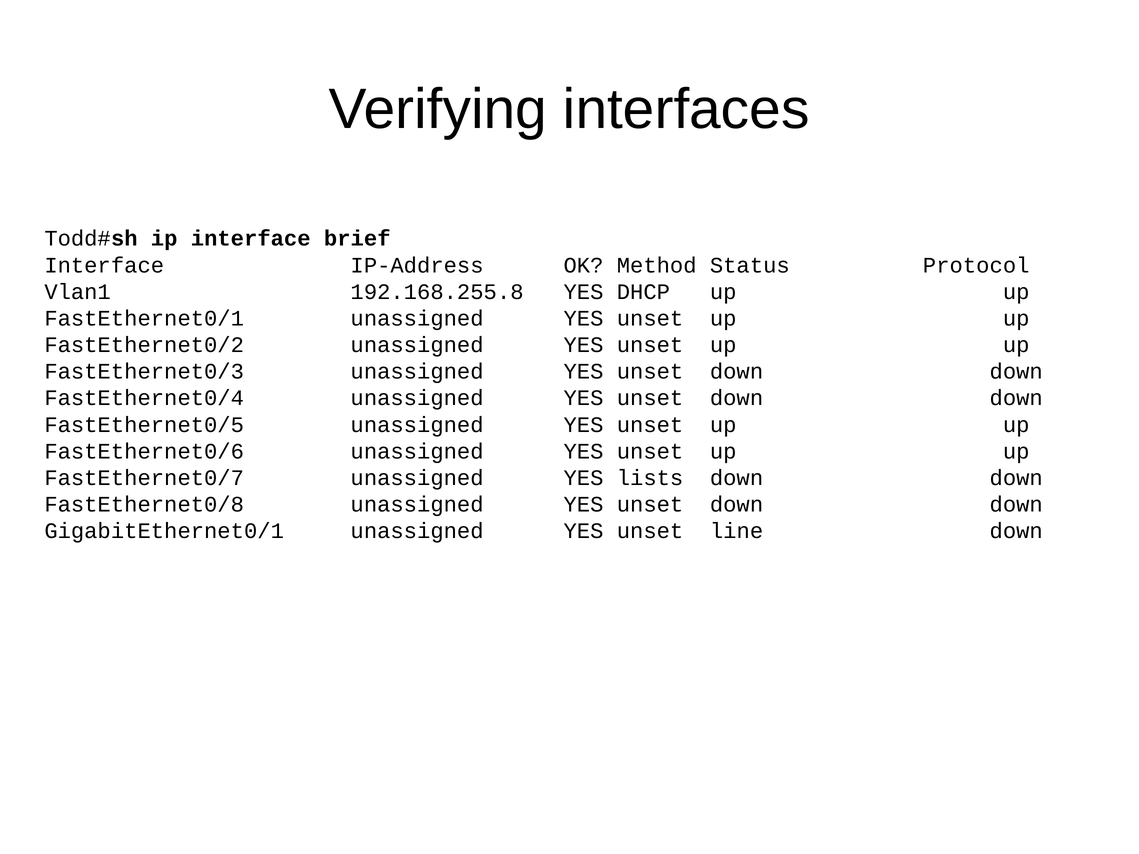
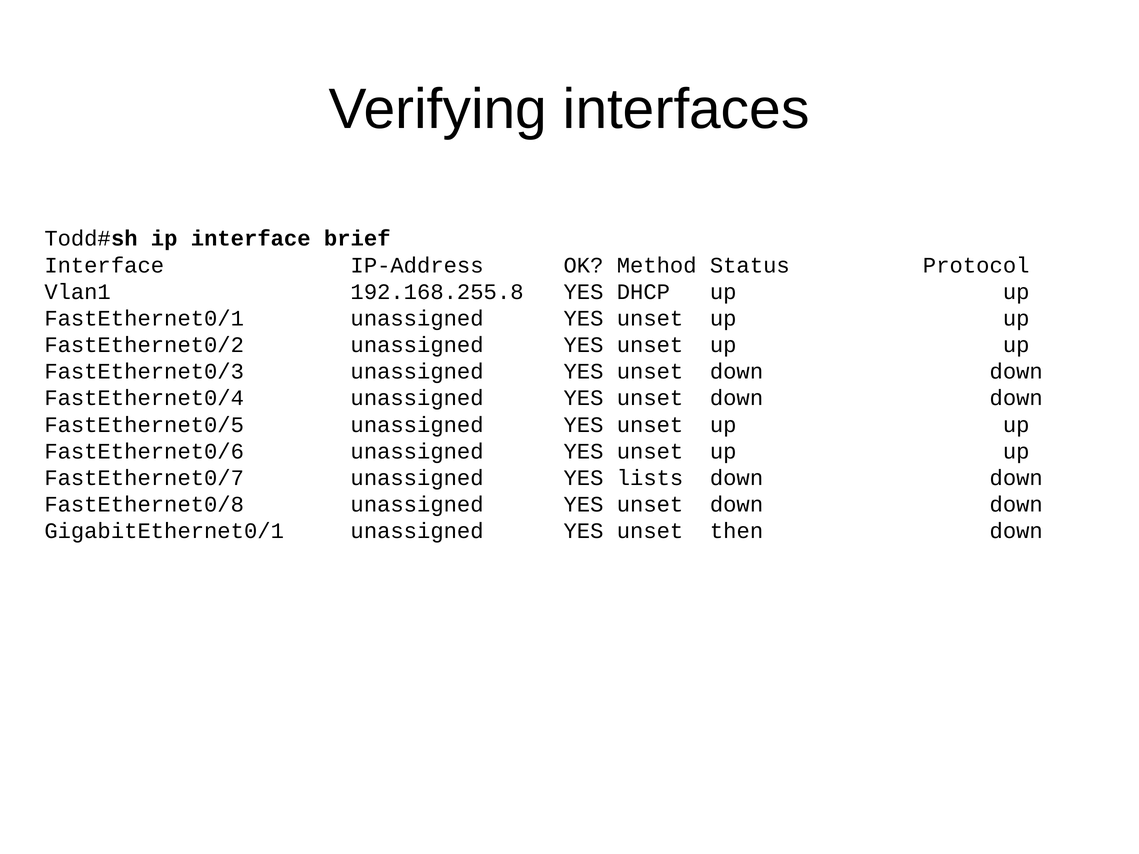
line: line -> then
